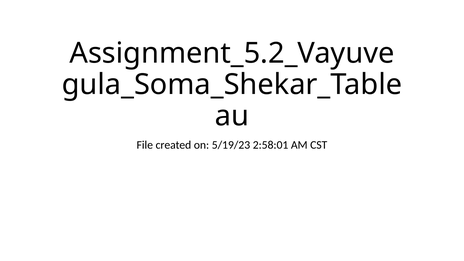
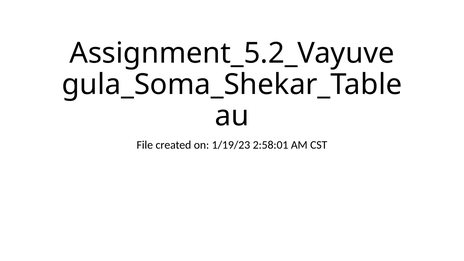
5/19/23: 5/19/23 -> 1/19/23
